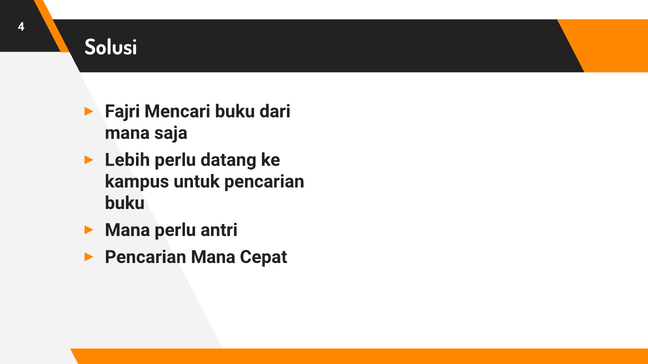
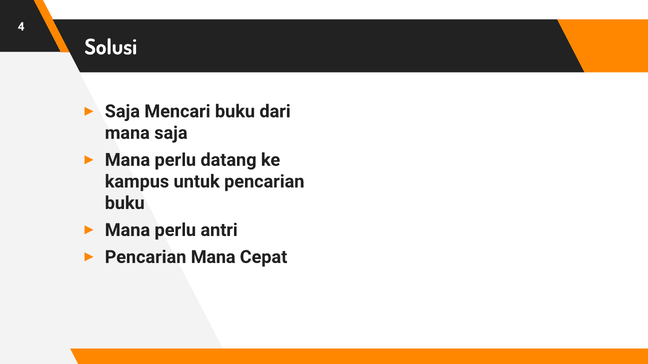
Fajri at (122, 111): Fajri -> Saja
Lebih at (127, 160): Lebih -> Mana
